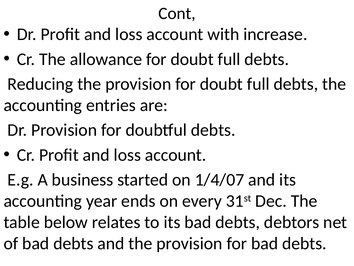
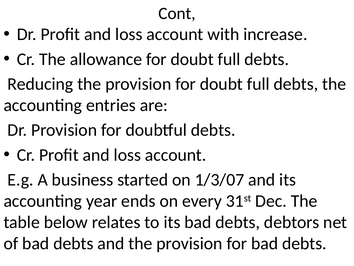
1/4/07: 1/4/07 -> 1/3/07
